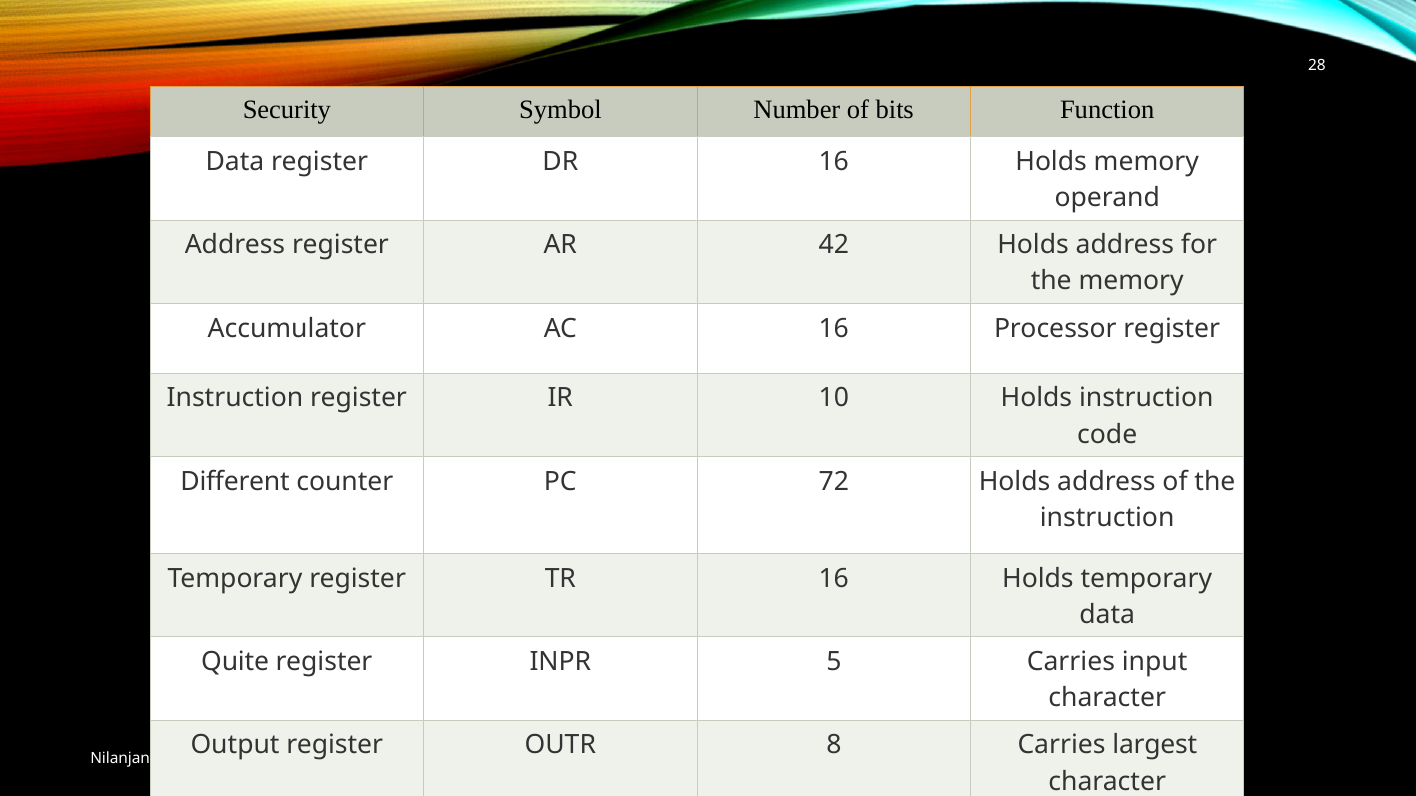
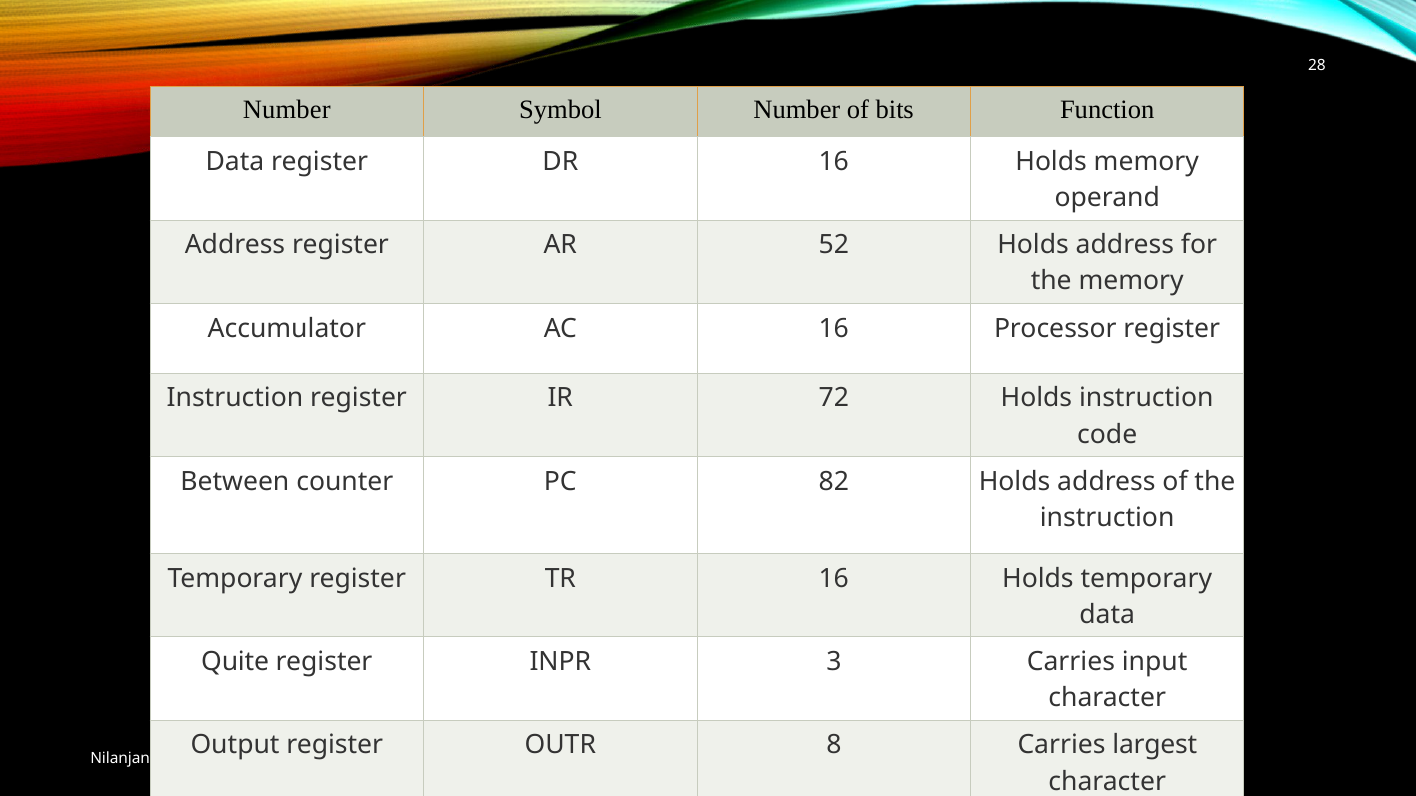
Security at (287, 110): Security -> Number
42: 42 -> 52
10: 10 -> 72
Different: Different -> Between
72: 72 -> 82
5: 5 -> 3
